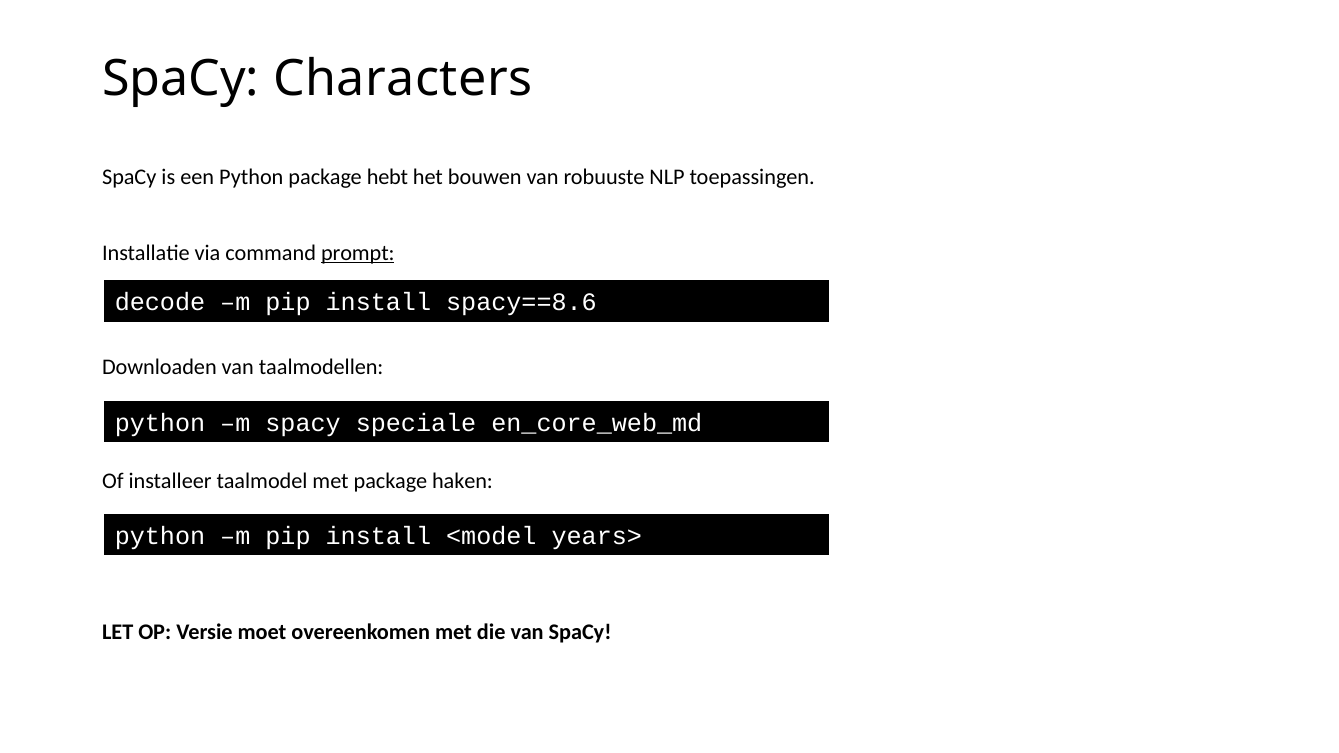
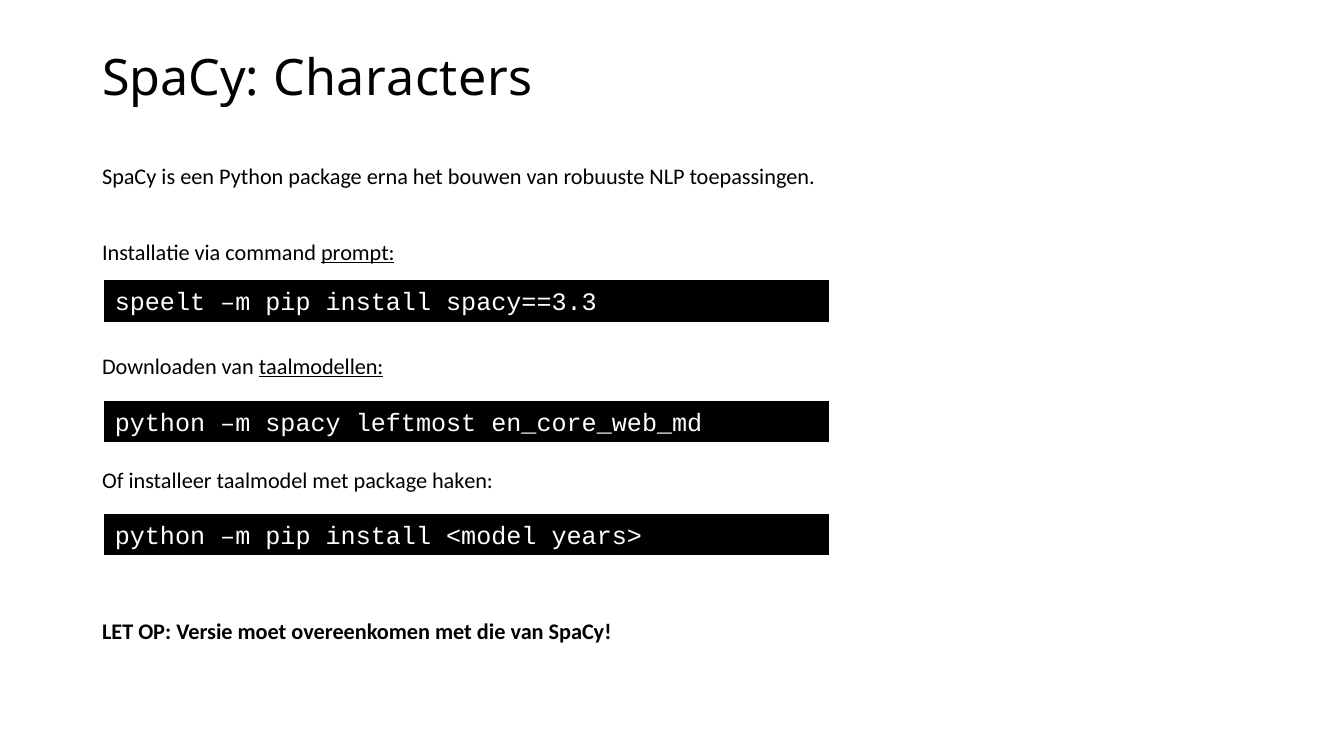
hebt: hebt -> erna
decode: decode -> speelt
spacy==8.6: spacy==8.6 -> spacy==3.3
taalmodellen underline: none -> present
speciale: speciale -> leftmost
